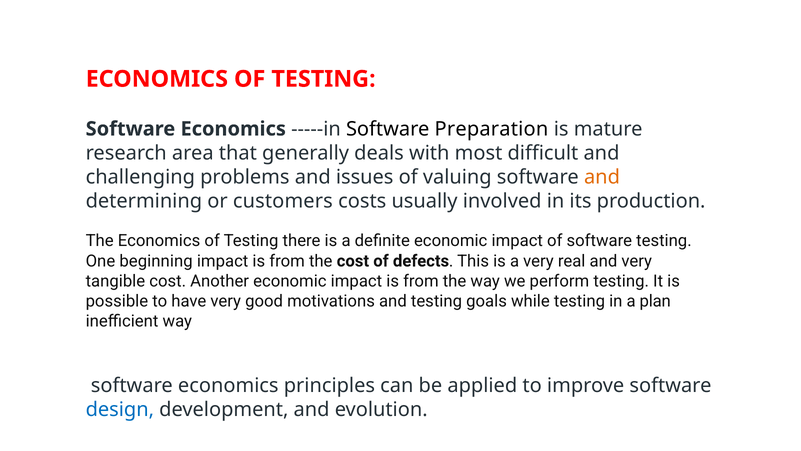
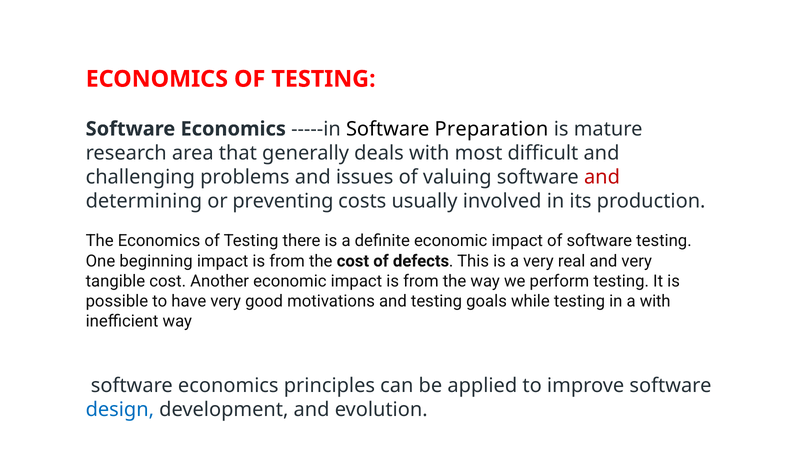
and at (602, 177) colour: orange -> red
customers: customers -> preventing
a plan: plan -> with
